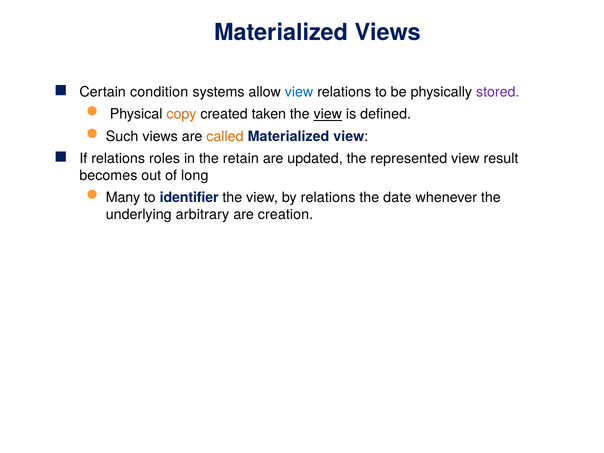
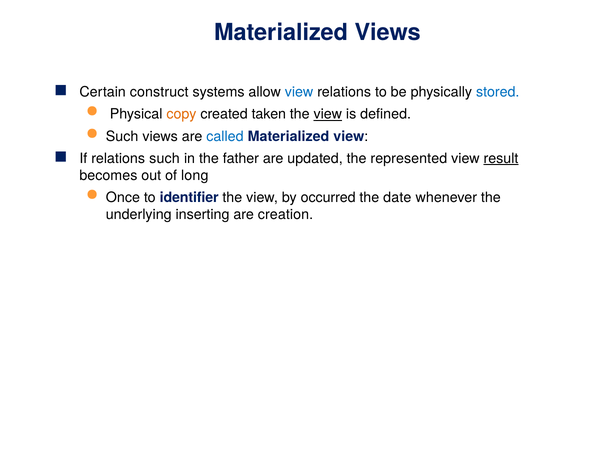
condition: condition -> construct
stored colour: purple -> blue
called colour: orange -> blue
relations roles: roles -> such
retain: retain -> father
result underline: none -> present
Many: Many -> Once
by relations: relations -> occurred
arbitrary: arbitrary -> inserting
